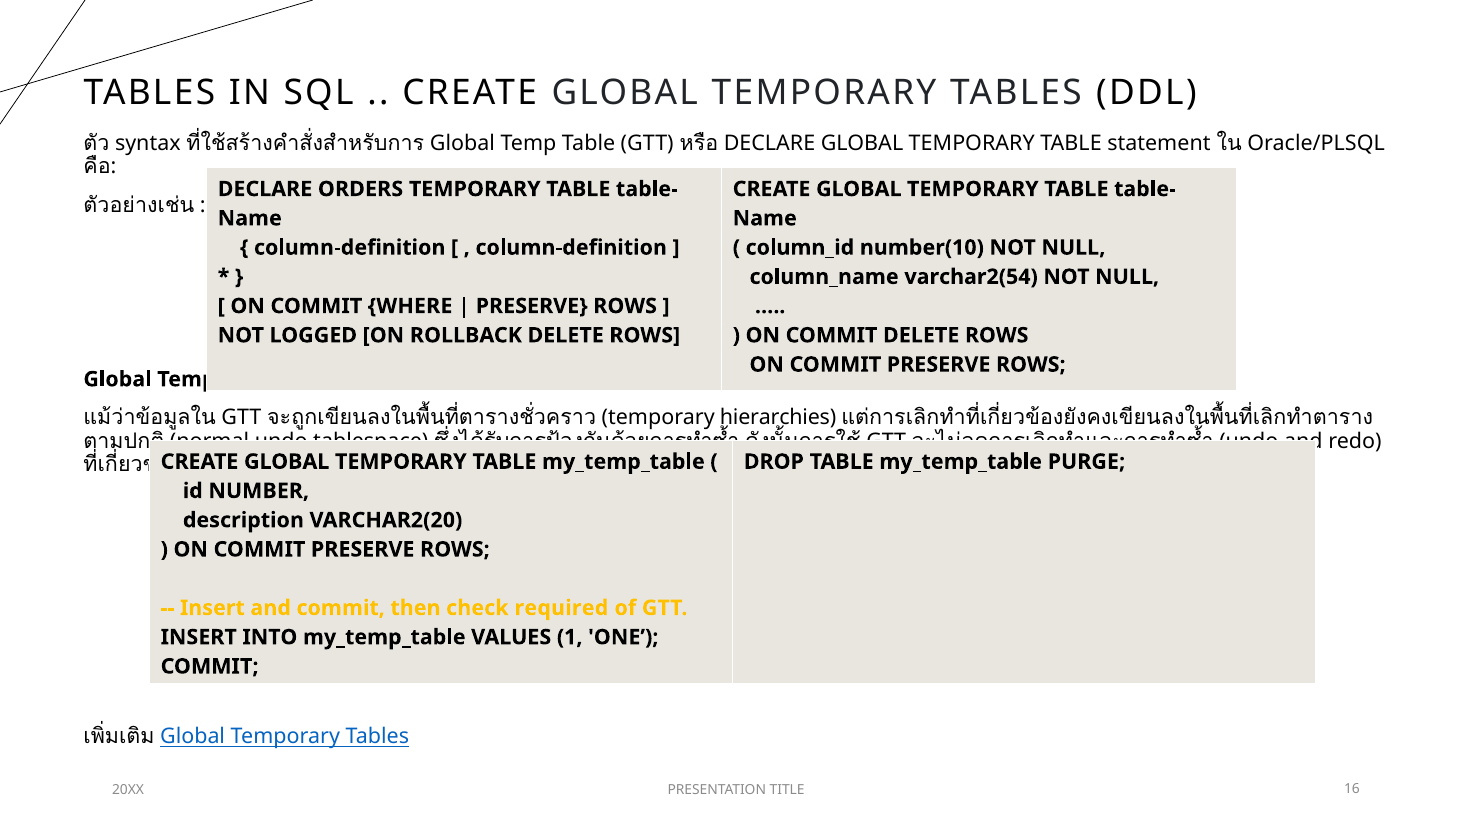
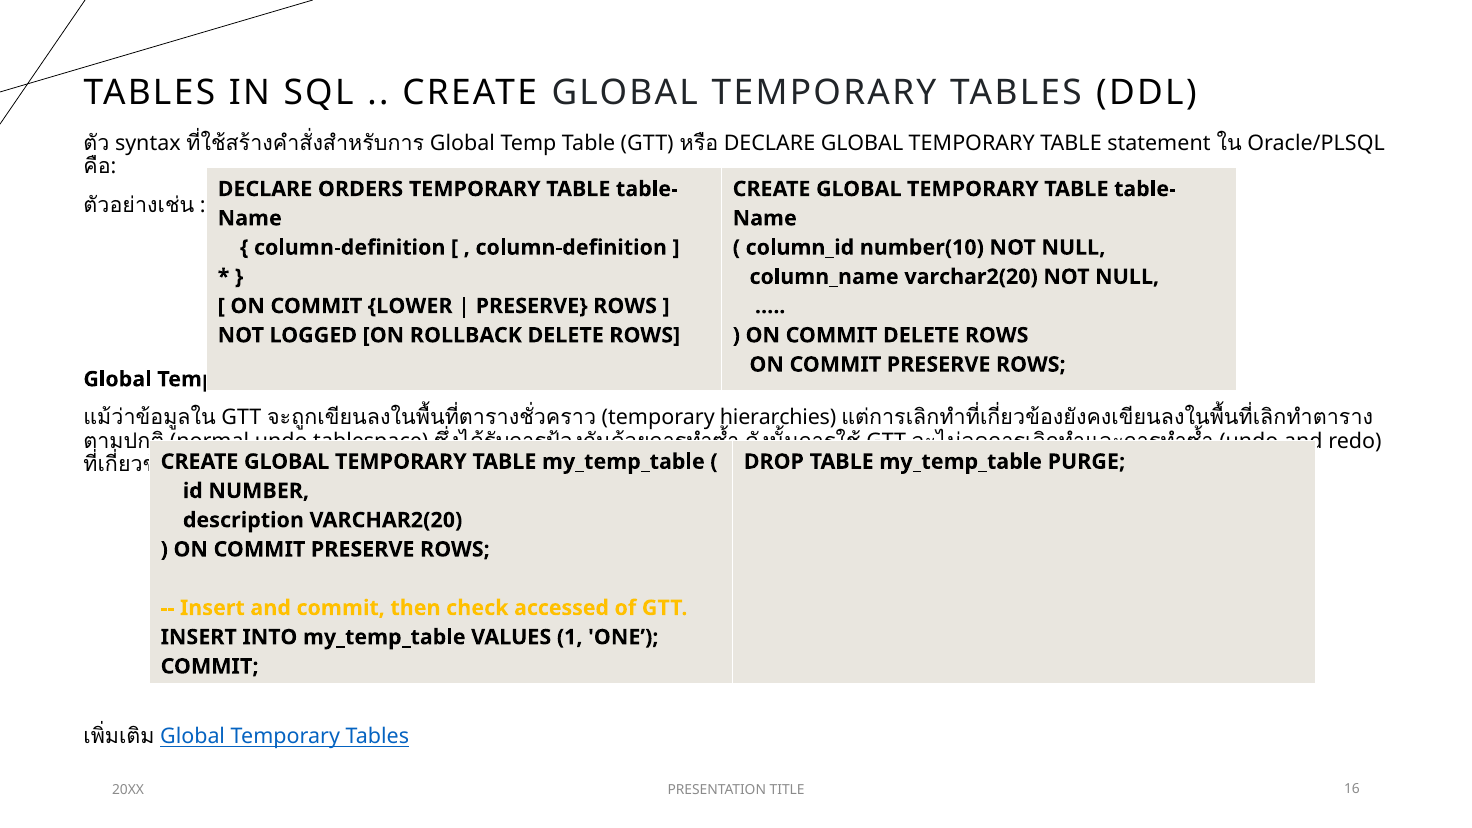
varchar2(54 at (971, 277): varchar2(54 -> varchar2(20
WHERE: WHERE -> LOWER
required: required -> accessed
